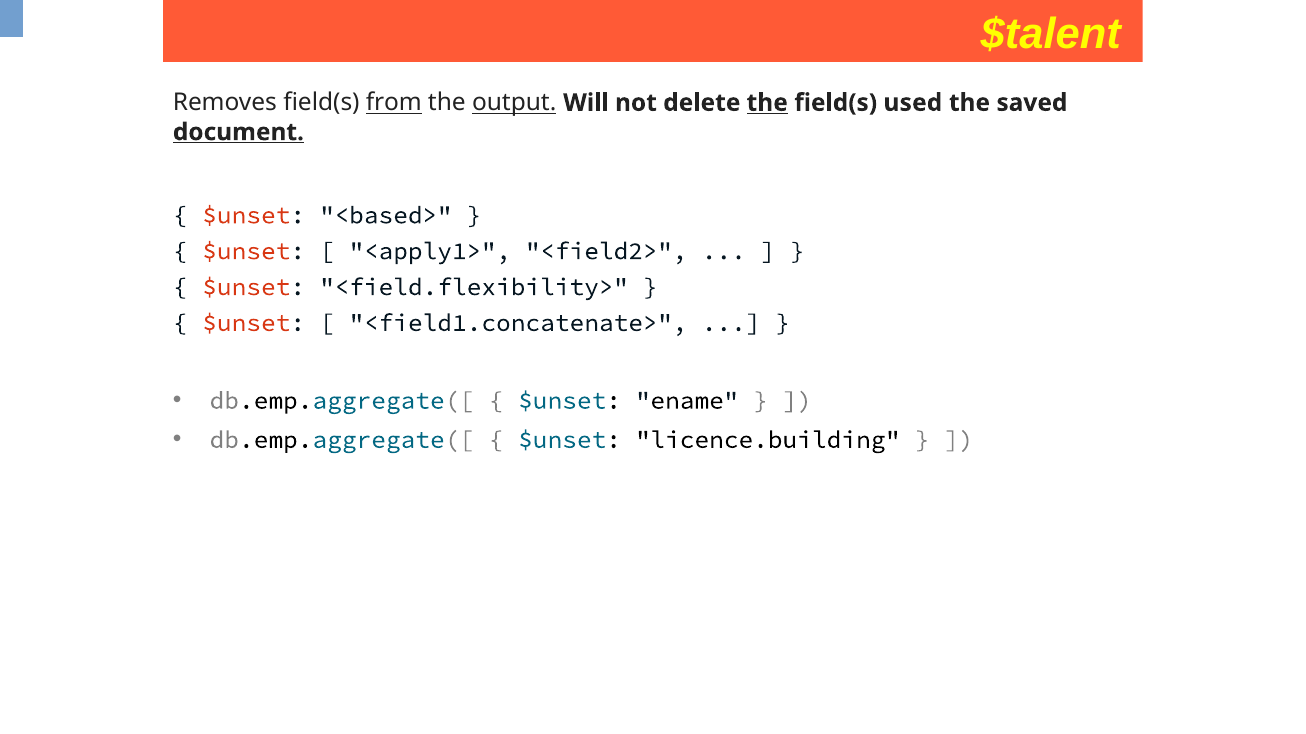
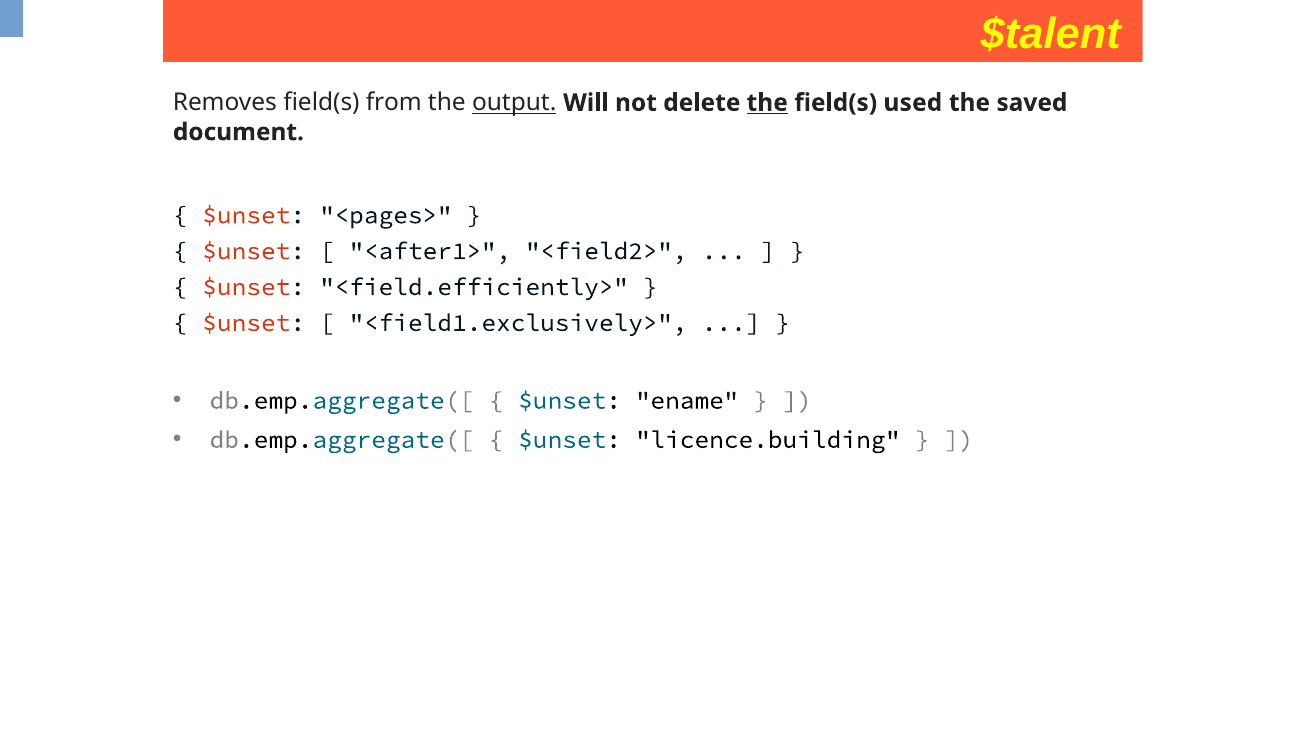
from underline: present -> none
document underline: present -> none
<based>: <based> -> <pages>
<apply1>: <apply1> -> <after1>
<field.flexibility>: <field.flexibility> -> <field.efficiently>
<field1.concatenate>: <field1.concatenate> -> <field1.exclusively>
